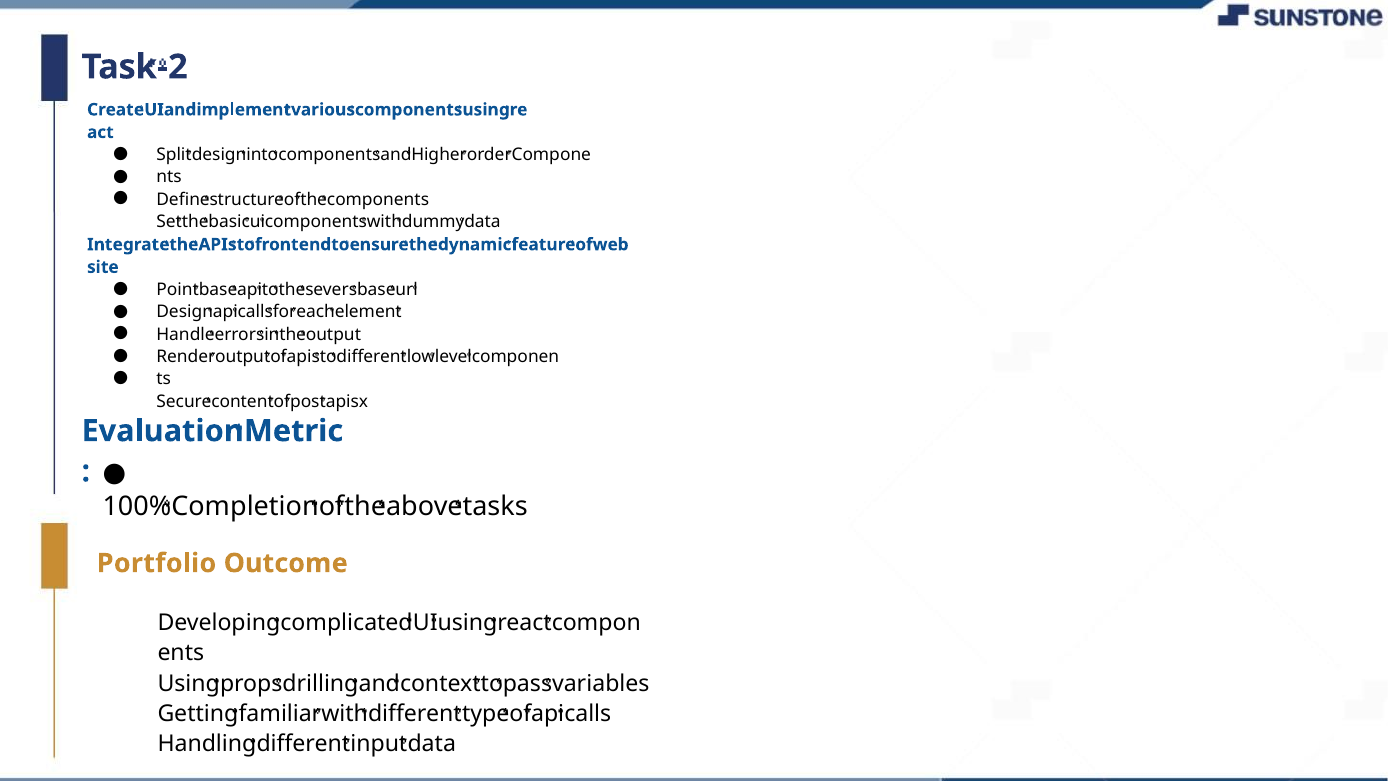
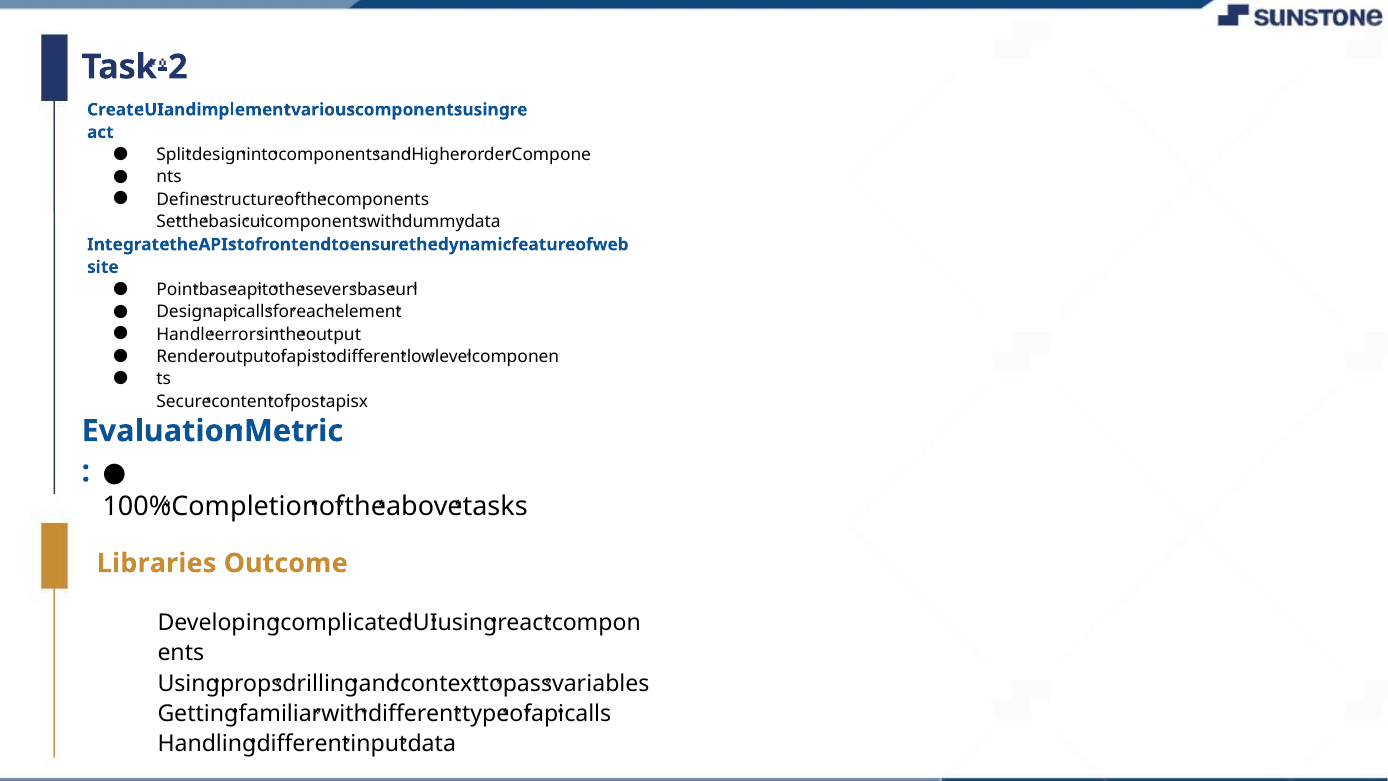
Portfolio: Portfolio -> Libraries
